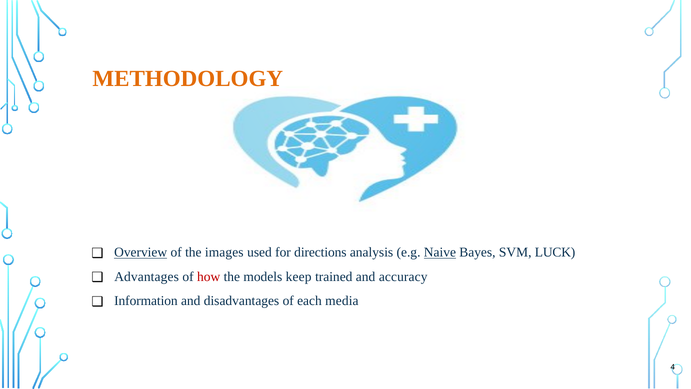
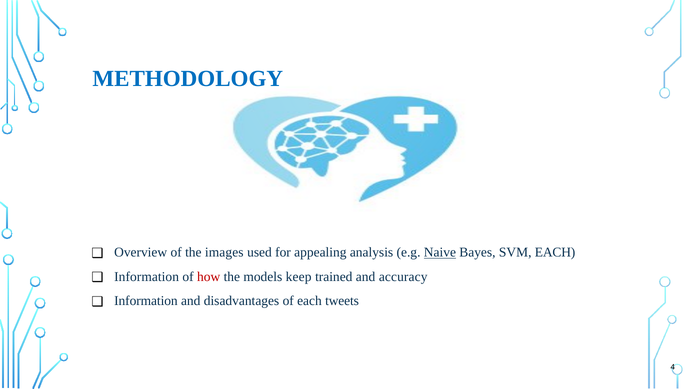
METHODOLOGY colour: orange -> blue
Overview underline: present -> none
directions: directions -> appealing
SVM LUCK: LUCK -> EACH
Advantages at (147, 277): Advantages -> Information
media: media -> tweets
